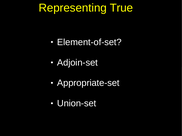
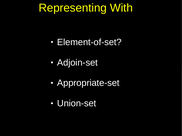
True: True -> With
